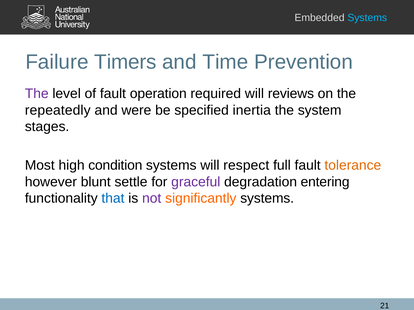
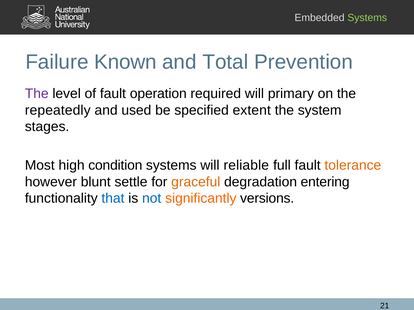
Systems at (367, 18) colour: light blue -> light green
Timers: Timers -> Known
Time: Time -> Total
reviews: reviews -> primary
were: were -> used
inertia: inertia -> extent
respect: respect -> reliable
graceful colour: purple -> orange
not colour: purple -> blue
significantly systems: systems -> versions
